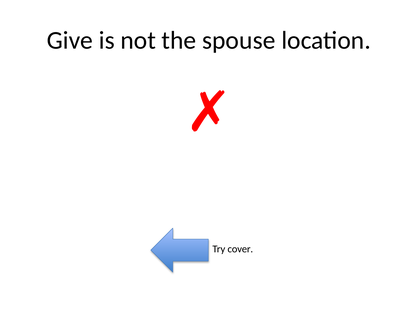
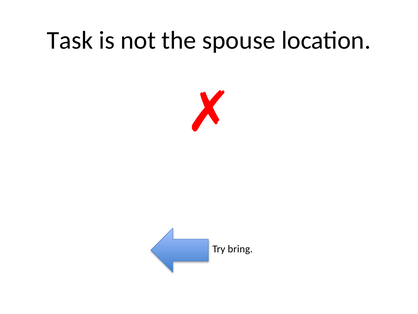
Give: Give -> Task
cover: cover -> bring
